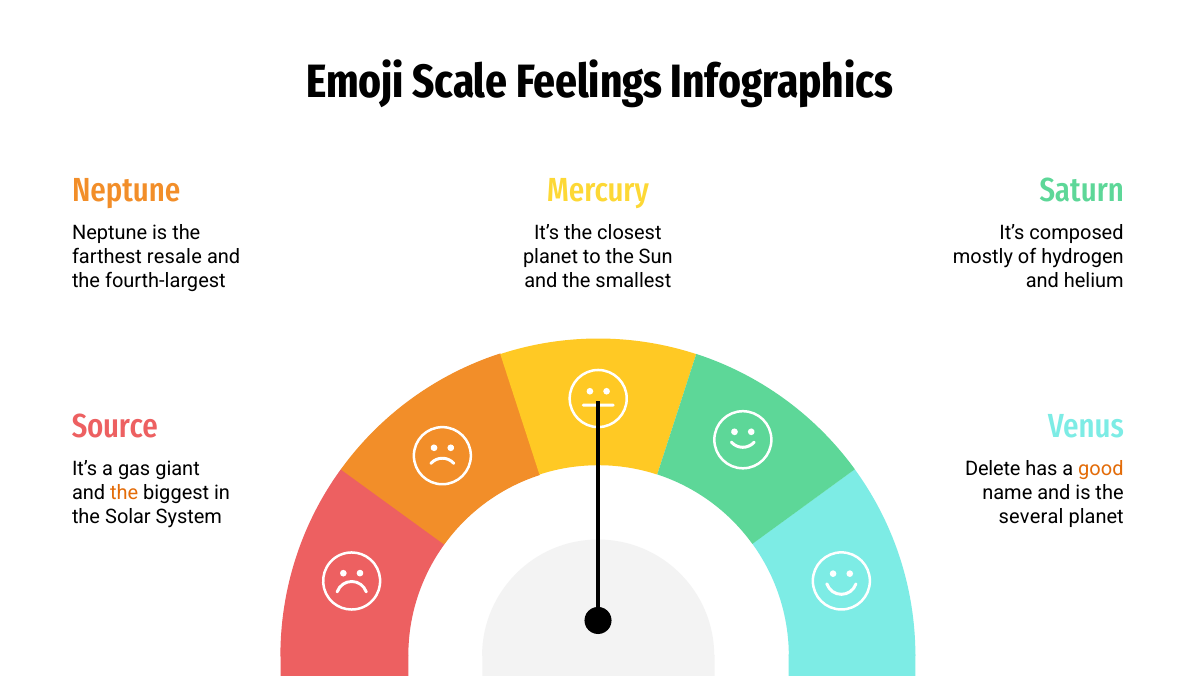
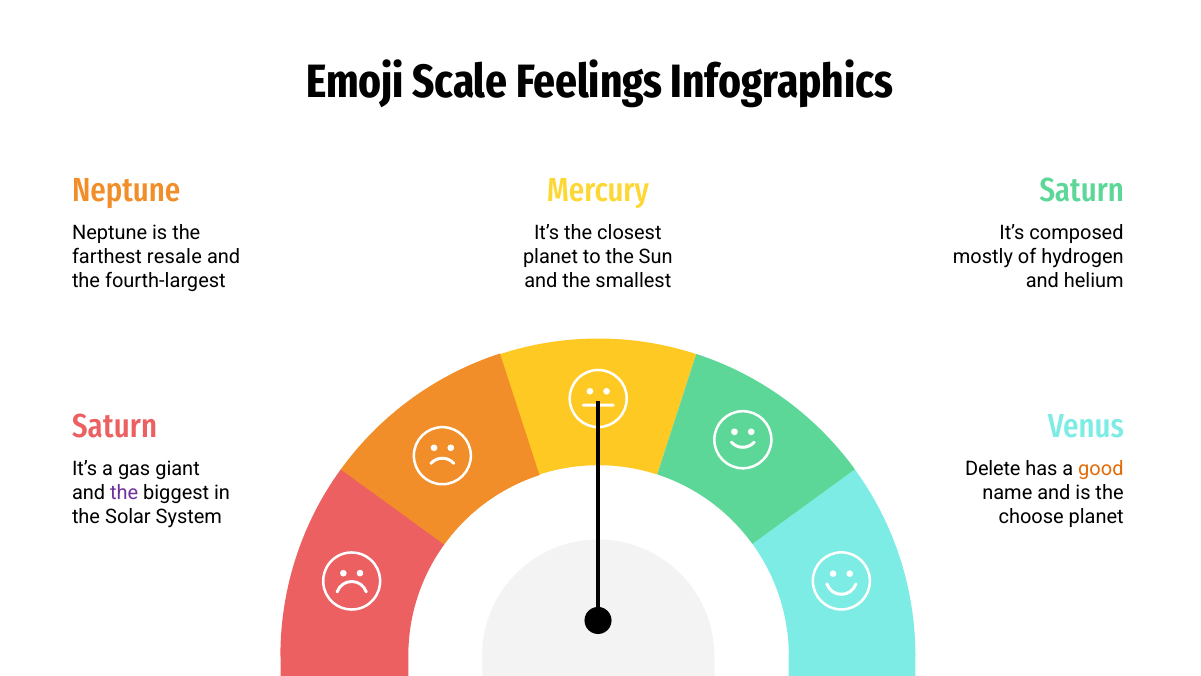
Source at (115, 426): Source -> Saturn
the at (124, 493) colour: orange -> purple
several: several -> choose
